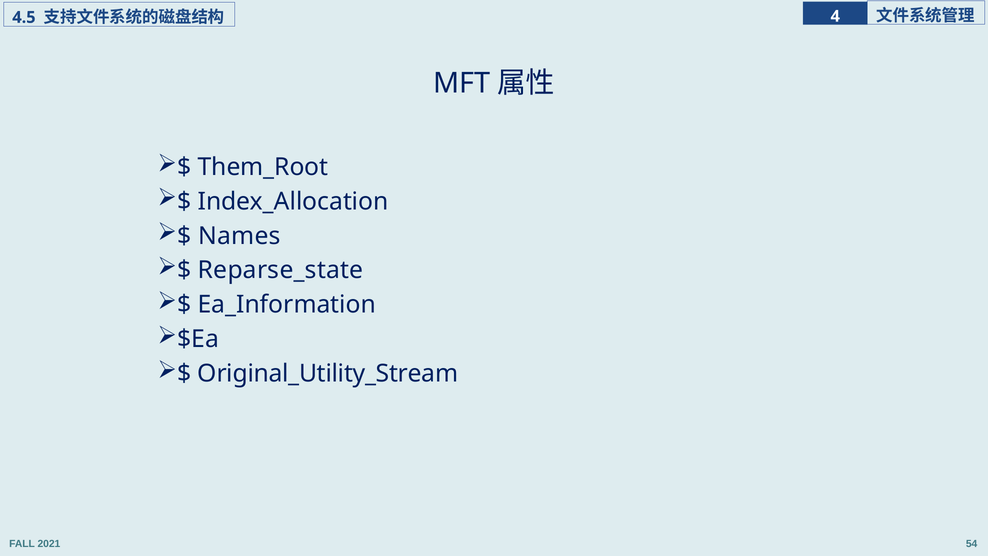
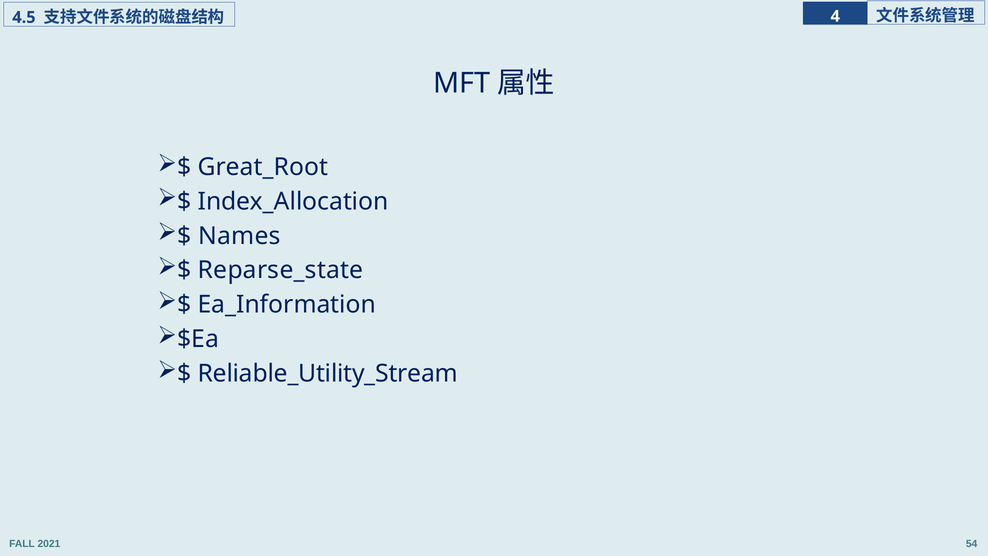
Them_Root: Them_Root -> Great_Root
Original_Utility_Stream: Original_Utility_Stream -> Reliable_Utility_Stream
